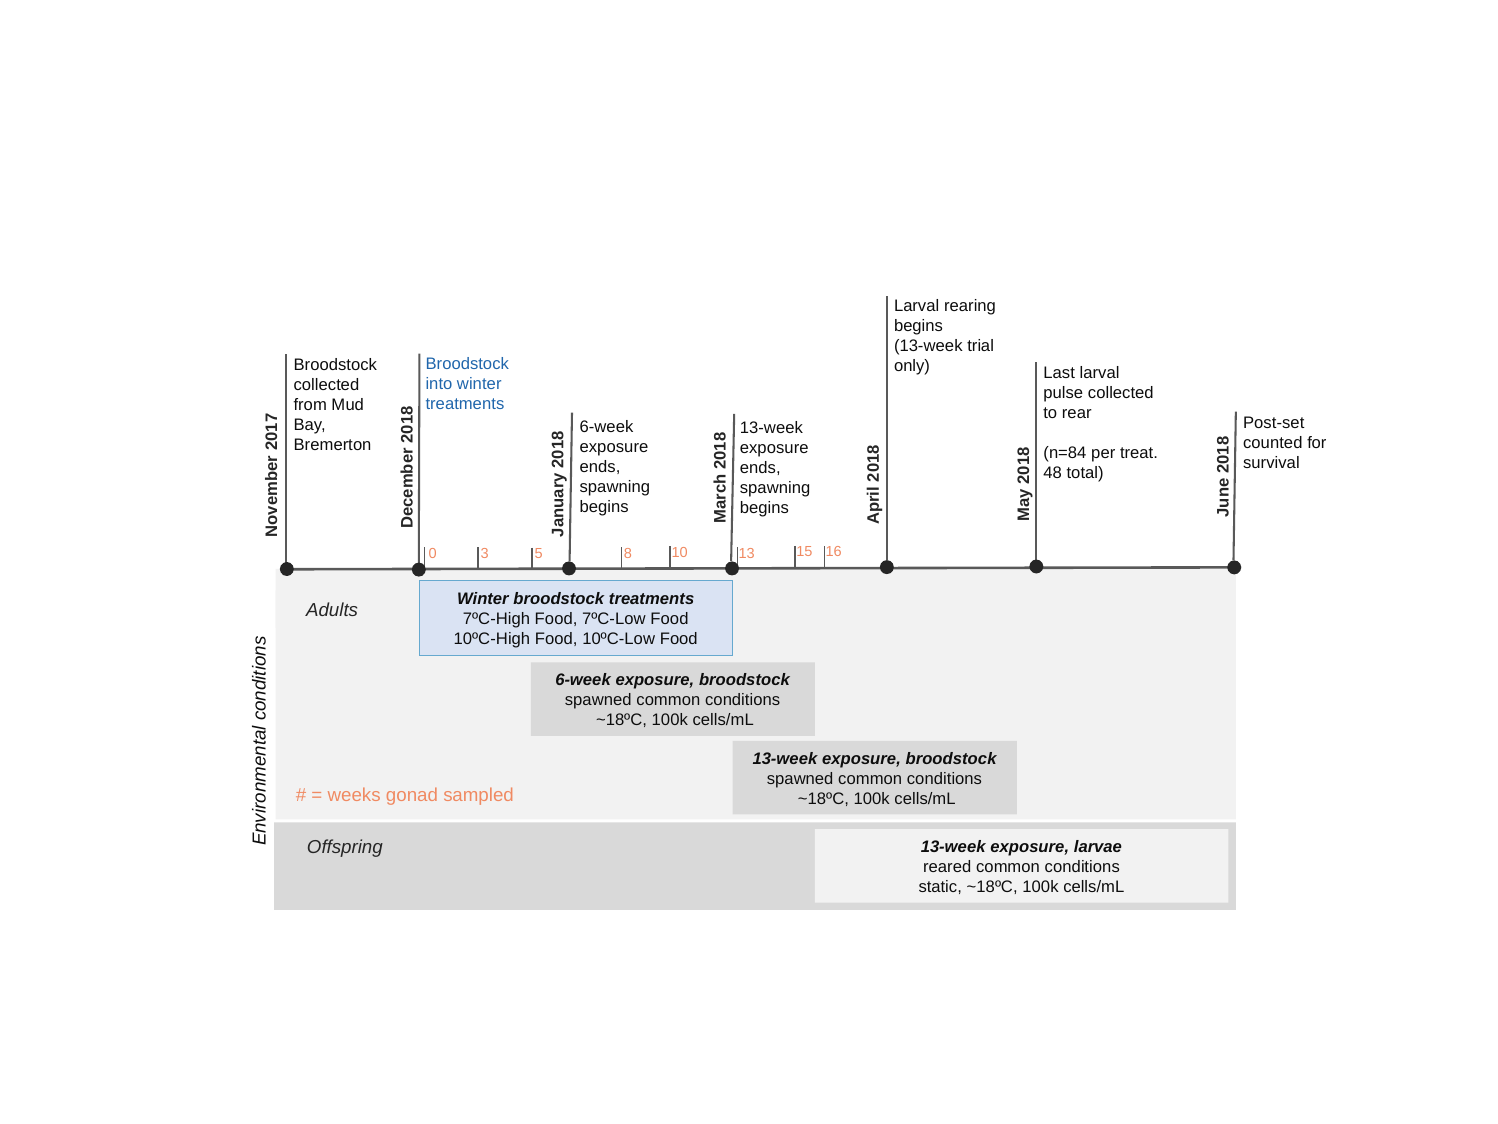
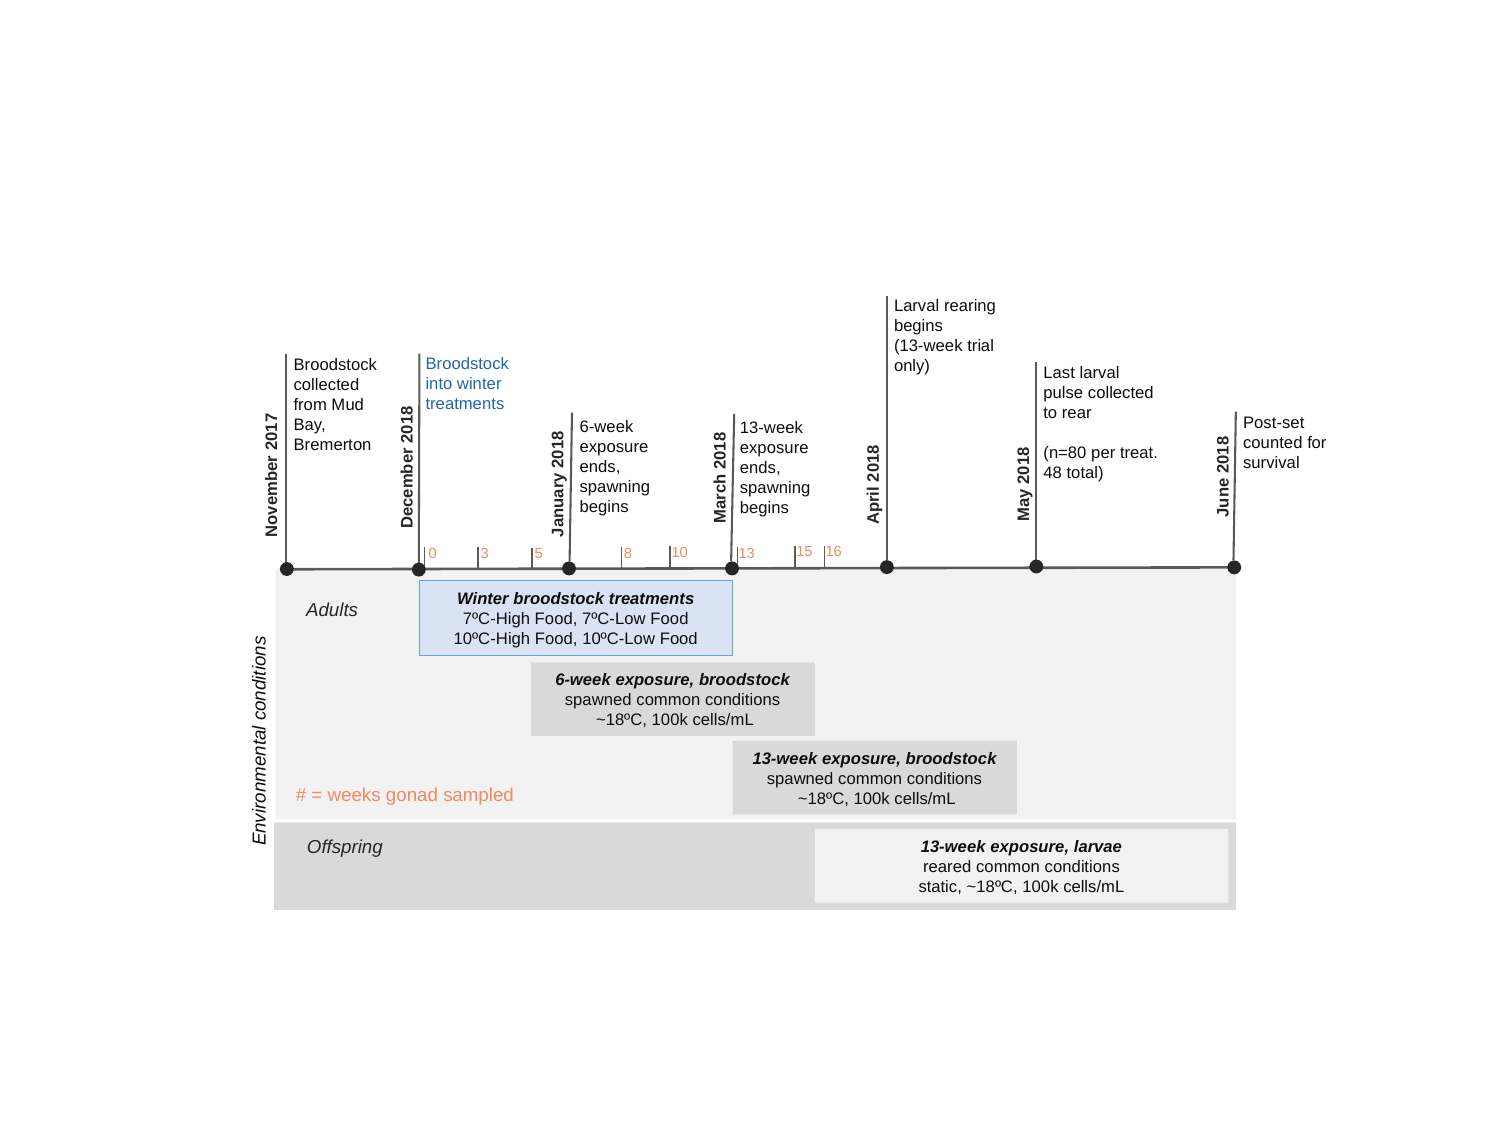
n=84: n=84 -> n=80
